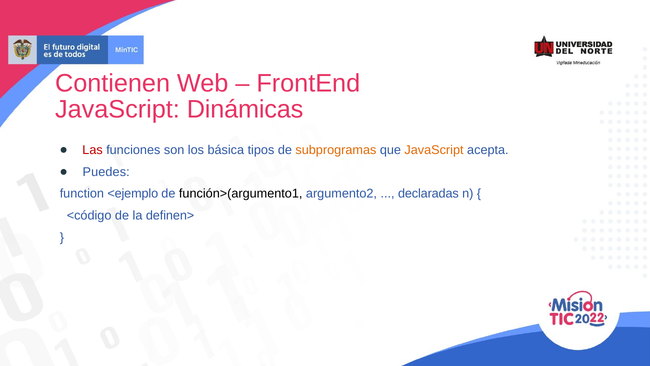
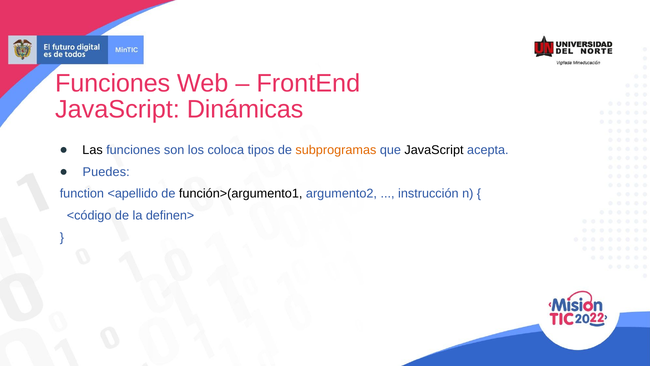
Contienen at (113, 83): Contienen -> Funciones
Las colour: red -> black
básica: básica -> coloca
JavaScript at (434, 150) colour: orange -> black
<ejemplo: <ejemplo -> <apellido
declaradas: declaradas -> instrucción
